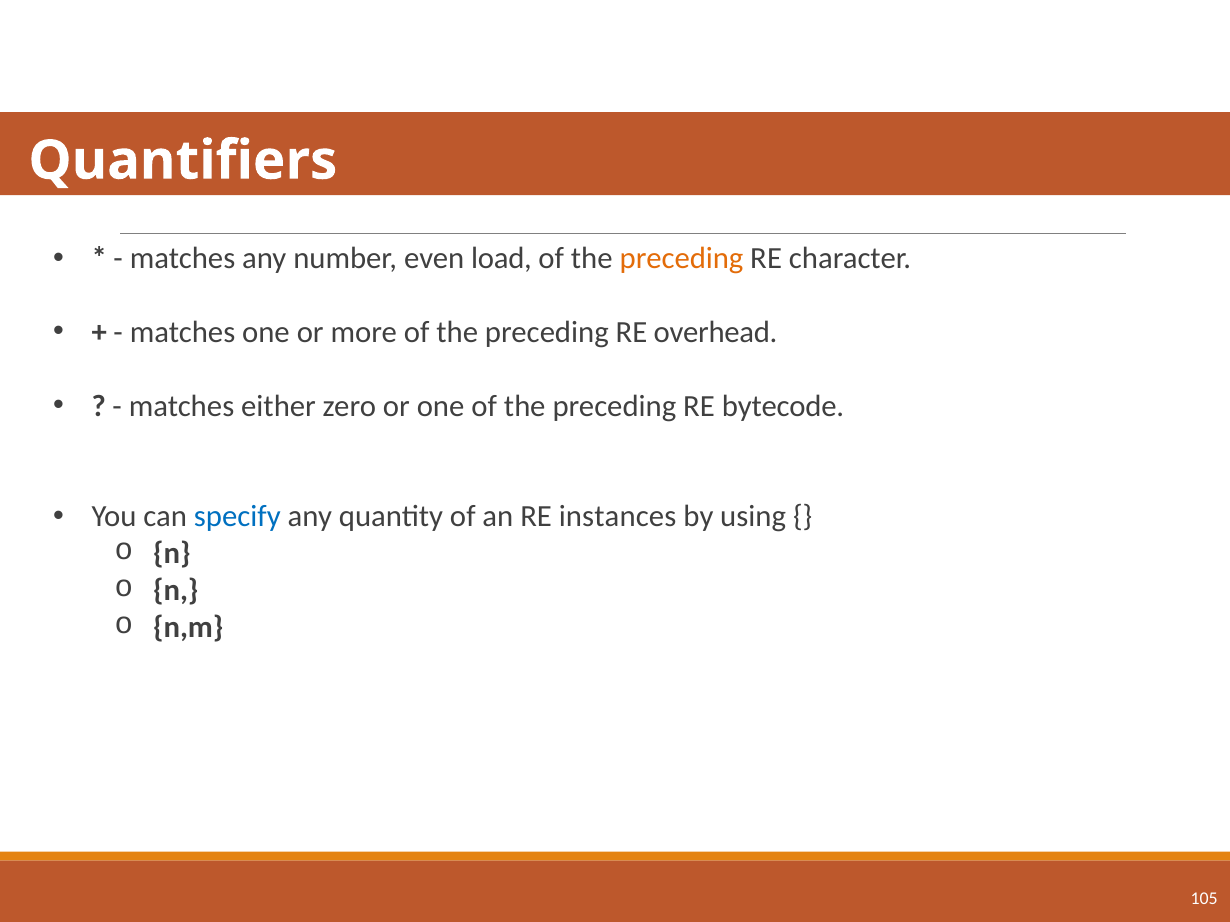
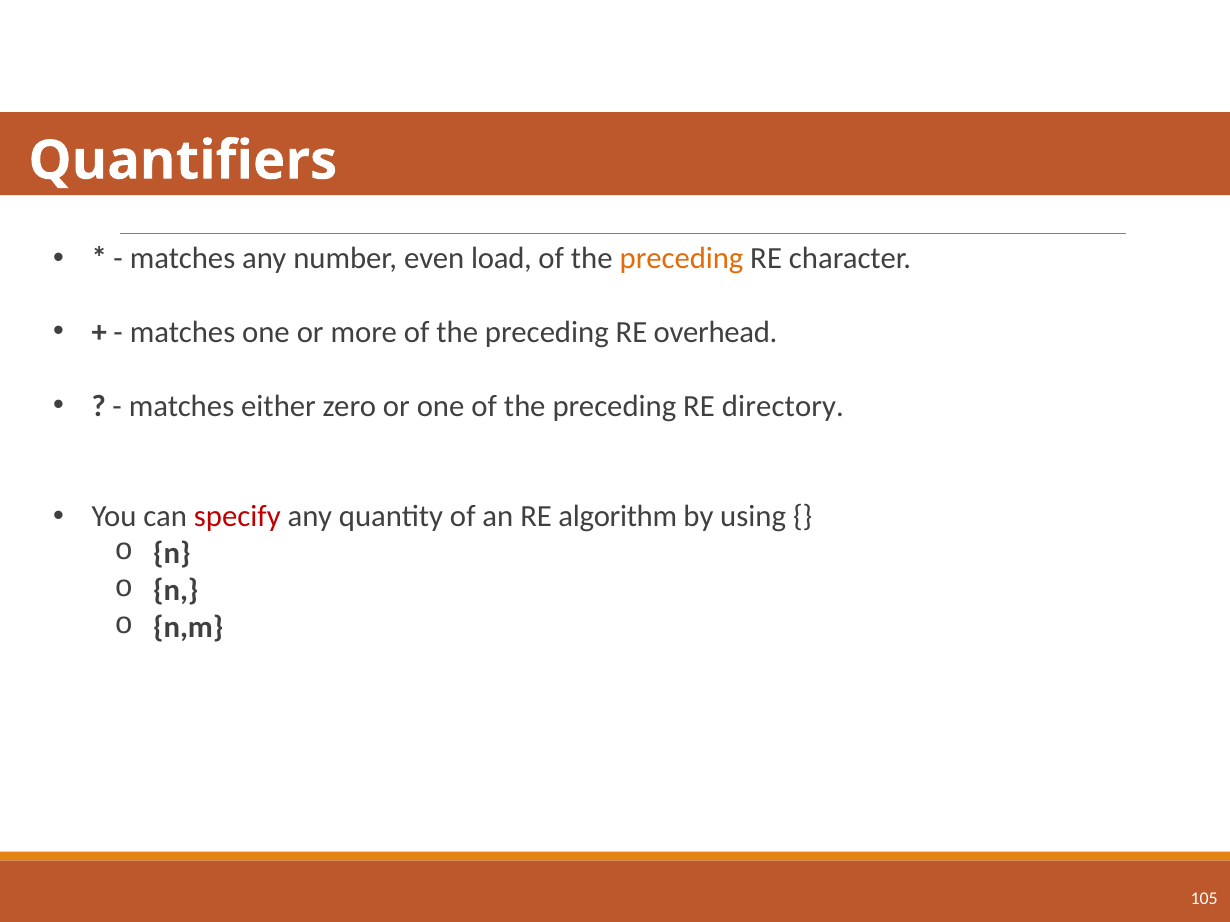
bytecode: bytecode -> directory
specify colour: blue -> red
instances: instances -> algorithm
